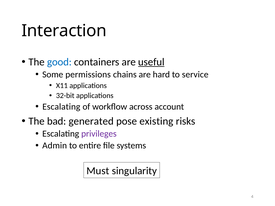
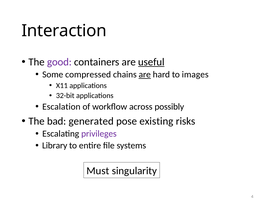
good colour: blue -> purple
permissions: permissions -> compressed
are at (145, 75) underline: none -> present
service: service -> images
Escalating at (61, 107): Escalating -> Escalation
account: account -> possibly
Admin: Admin -> Library
